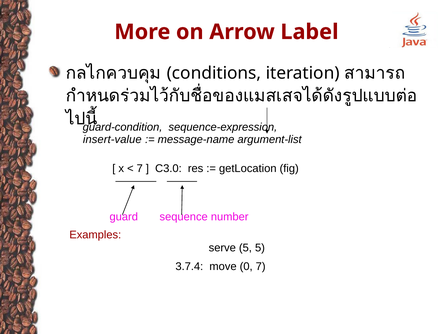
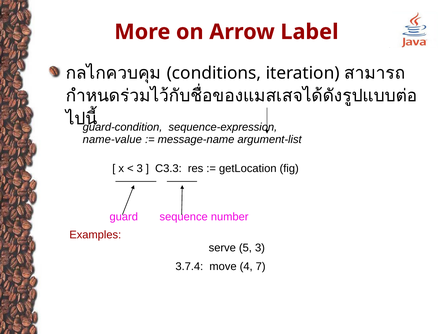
insert-value: insert-value -> name-value
7 at (140, 168): 7 -> 3
C3.0: C3.0 -> C3.3
5 5: 5 -> 3
move 0: 0 -> 4
